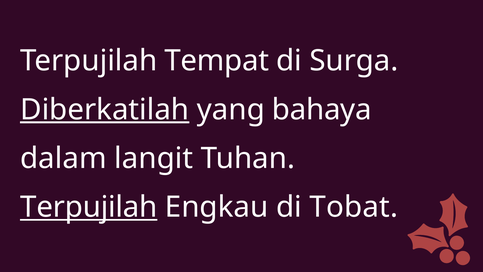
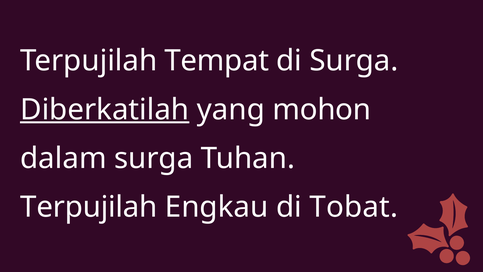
bahaya: bahaya -> mohon
dalam langit: langit -> surga
Terpujilah at (89, 207) underline: present -> none
